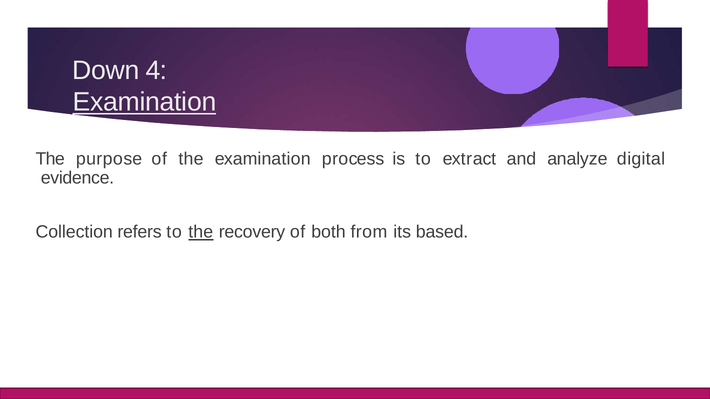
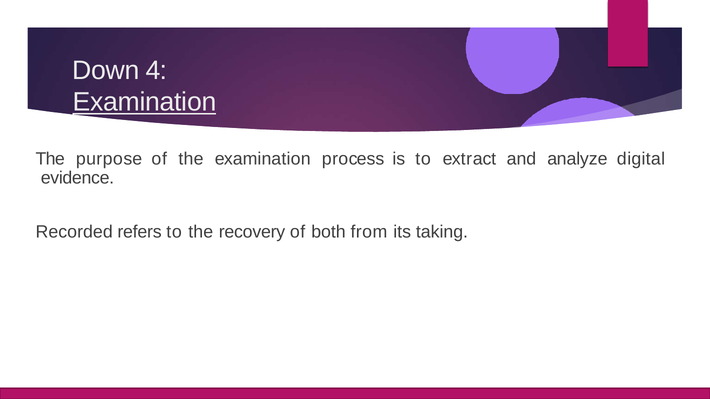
Collection: Collection -> Recorded
the at (201, 232) underline: present -> none
based: based -> taking
